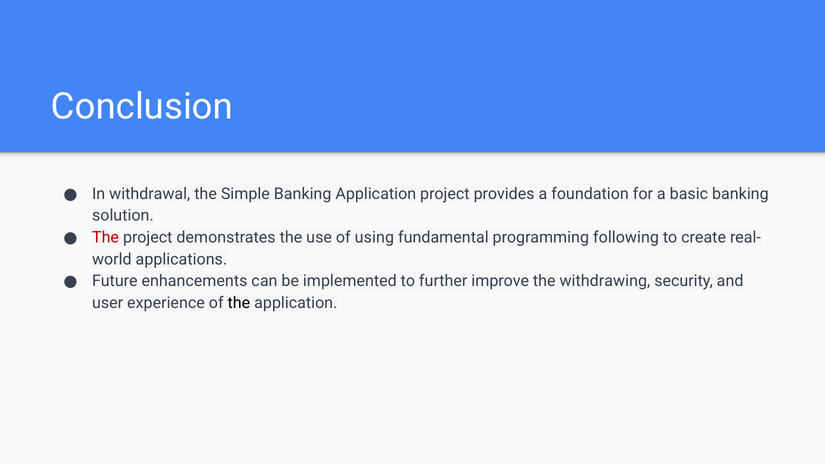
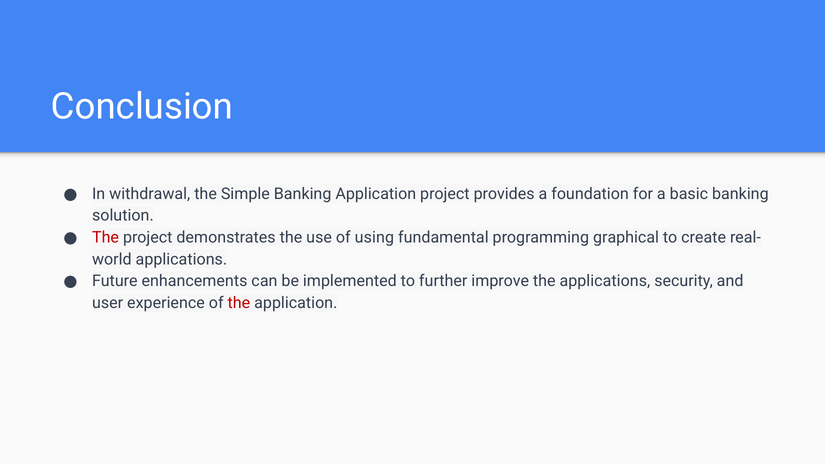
following: following -> graphical
the withdrawing: withdrawing -> applications
the at (239, 303) colour: black -> red
